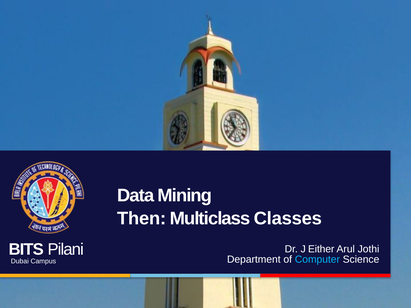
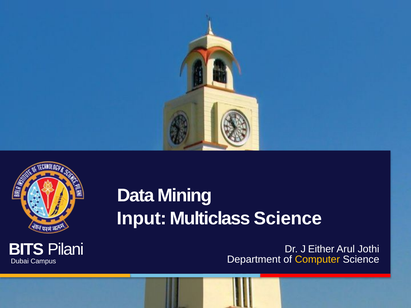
Then: Then -> Input
Multiclass Classes: Classes -> Science
Computer colour: light blue -> yellow
